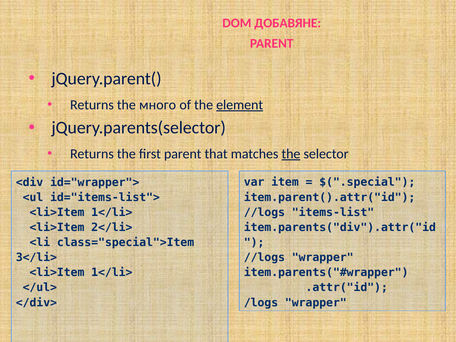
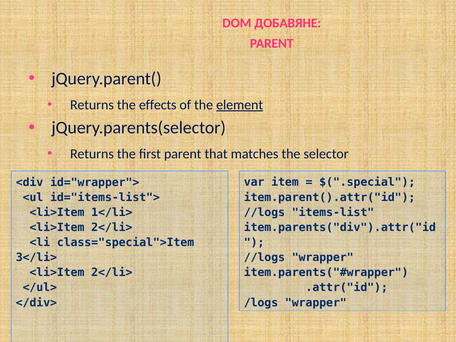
много: много -> effects
the at (291, 154) underline: present -> none
1</li> at (112, 273): 1</li> -> 2</li>
